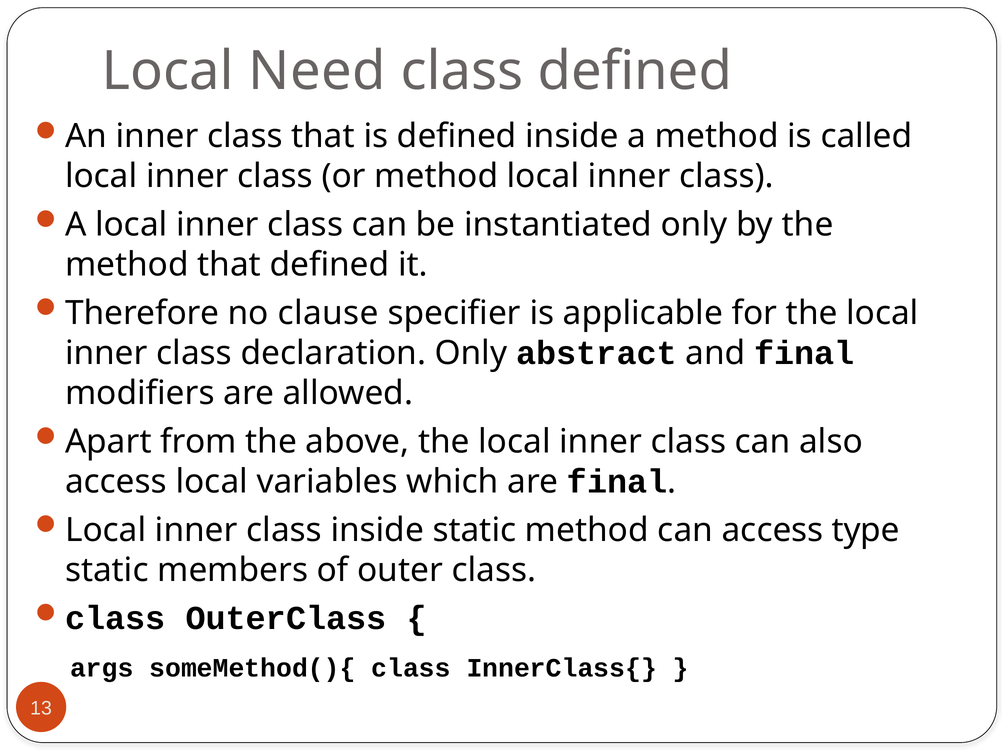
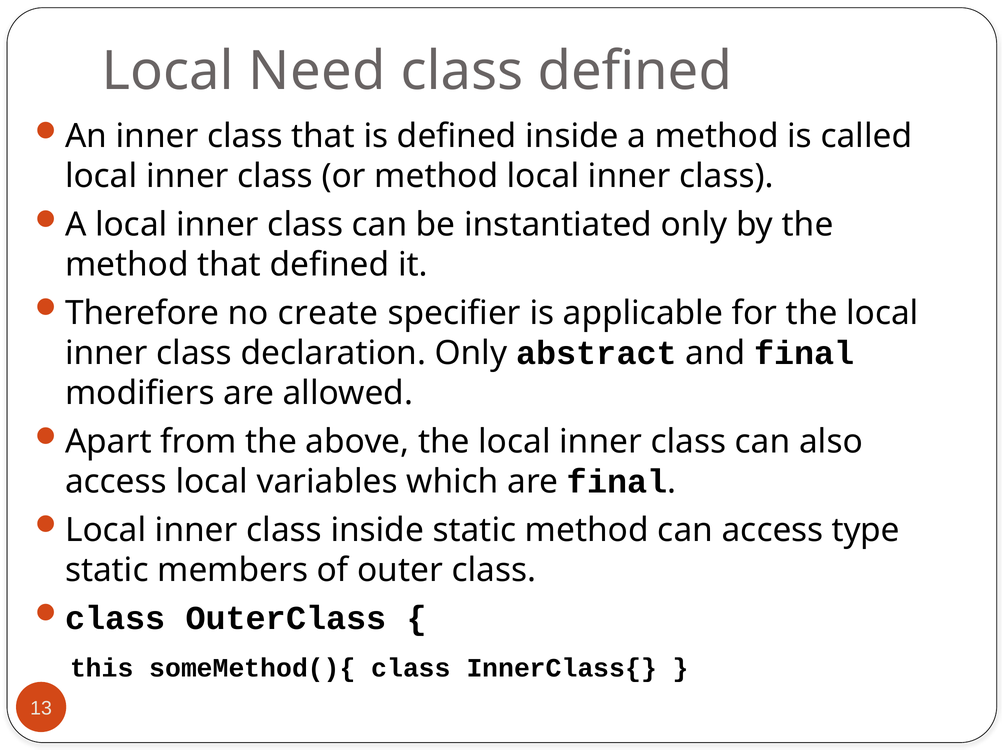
clause: clause -> create
args: args -> this
